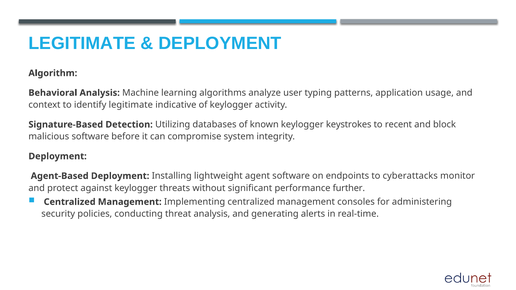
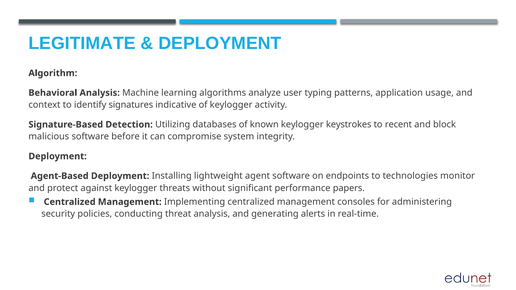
identify legitimate: legitimate -> signatures
cyberattacks: cyberattacks -> technologies
further: further -> papers
